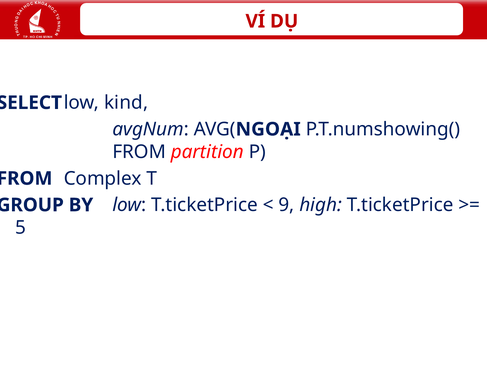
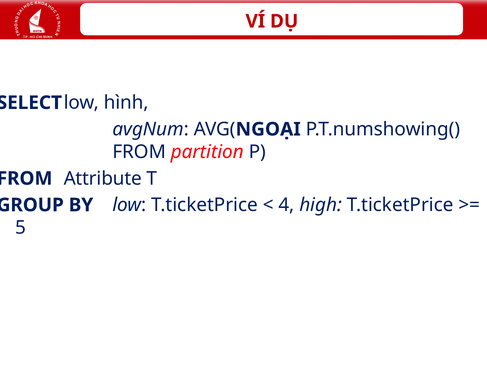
kind: kind -> hình
Complex: Complex -> Attribute
9: 9 -> 4
